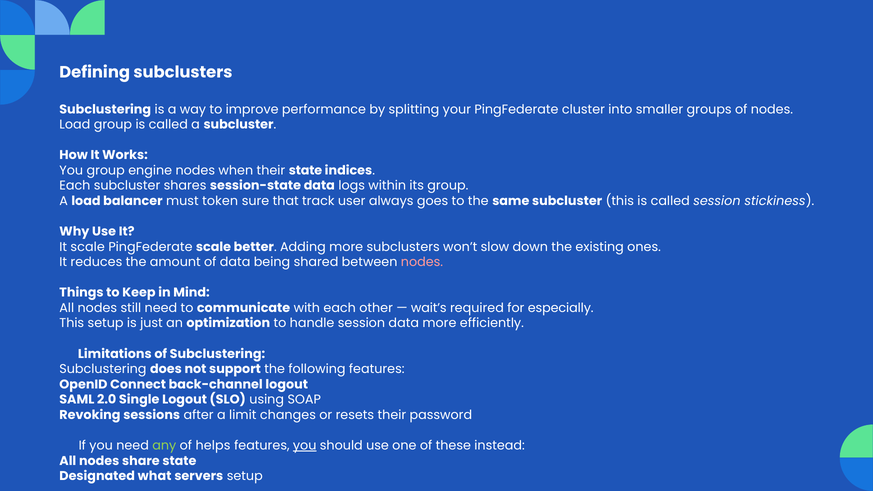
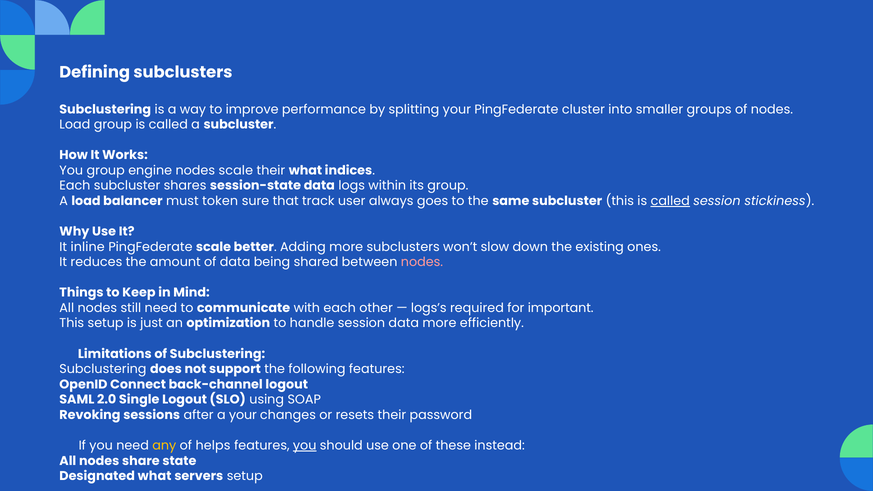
nodes when: when -> scale
their state: state -> what
called at (670, 201) underline: none -> present
It scale: scale -> inline
wait’s: wait’s -> logs’s
especially: especially -> important
a limit: limit -> your
any colour: light green -> yellow
